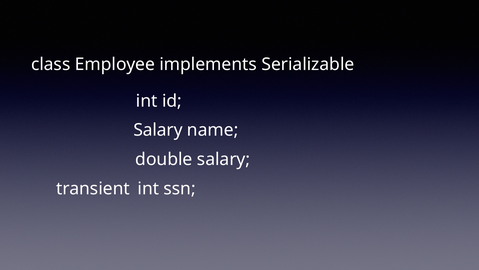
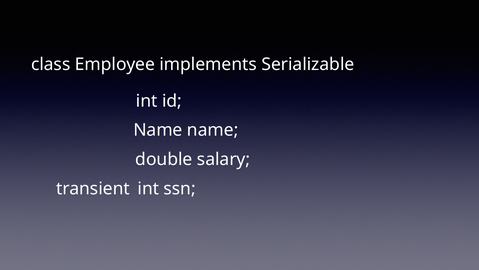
Salary at (158, 130): Salary -> Name
